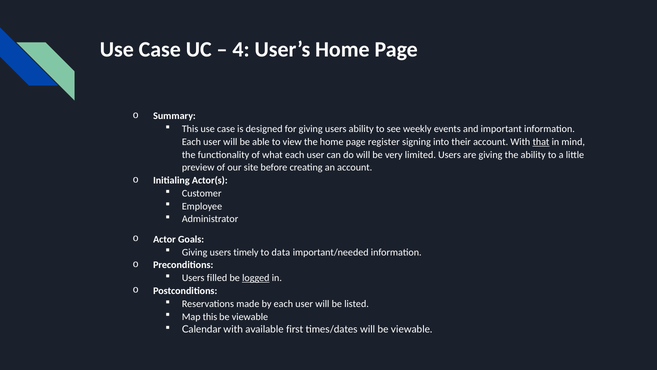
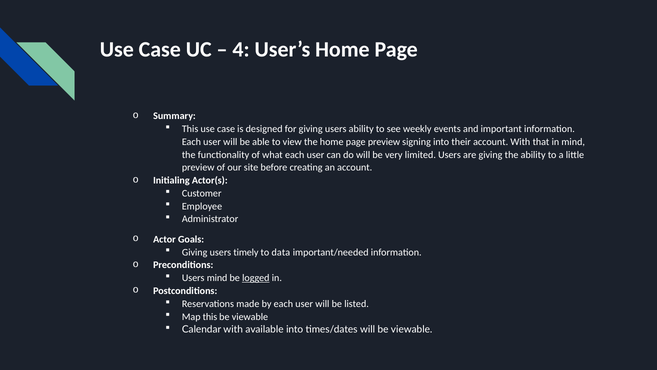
page register: register -> preview
that underline: present -> none
Users filled: filled -> mind
available first: first -> into
